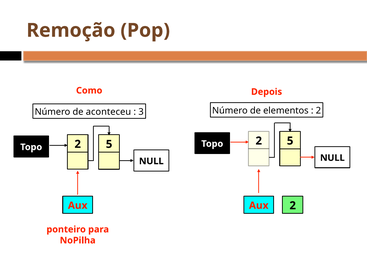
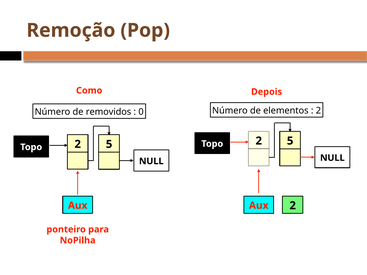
aconteceu: aconteceu -> removidos
3: 3 -> 0
